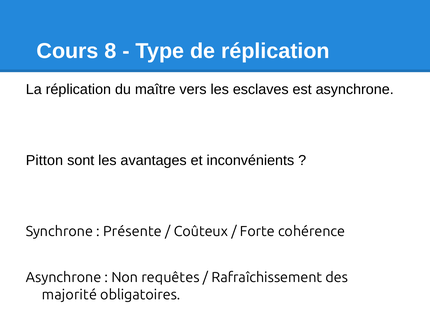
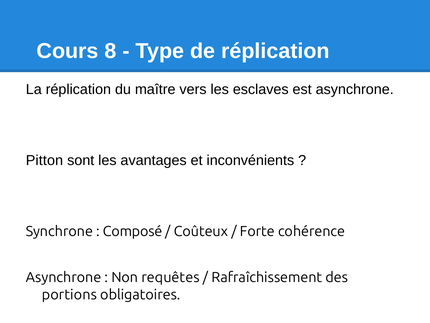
Présente: Présente -> Composé
majorité: majorité -> portions
